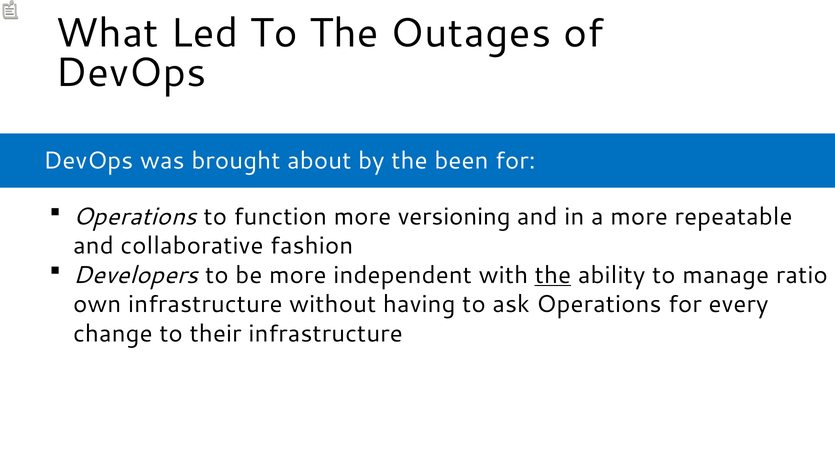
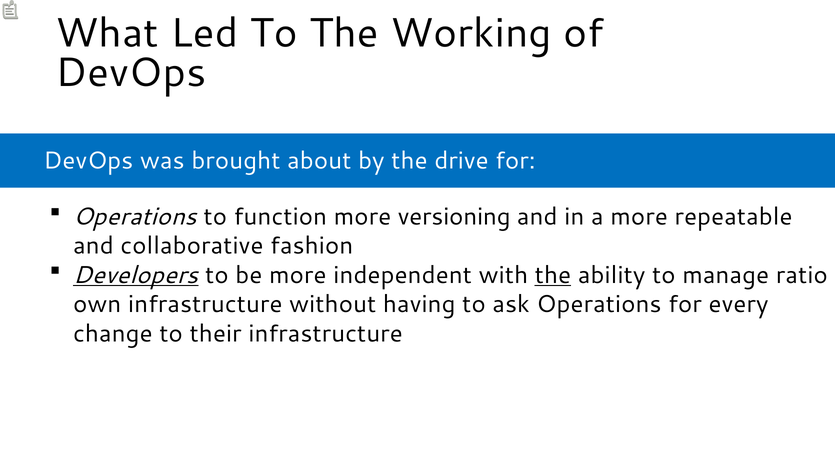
Outages: Outages -> Working
been: been -> drive
Developers underline: none -> present
